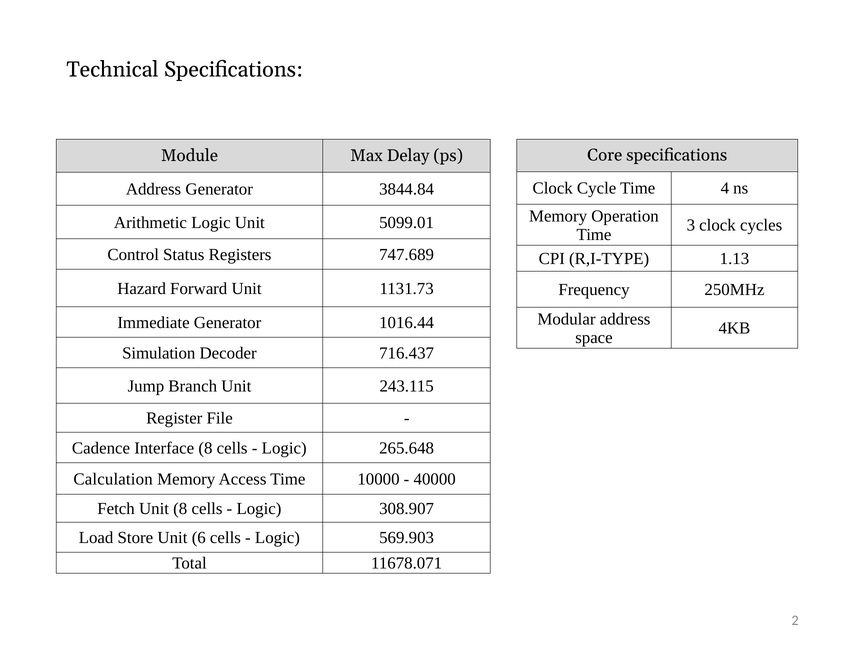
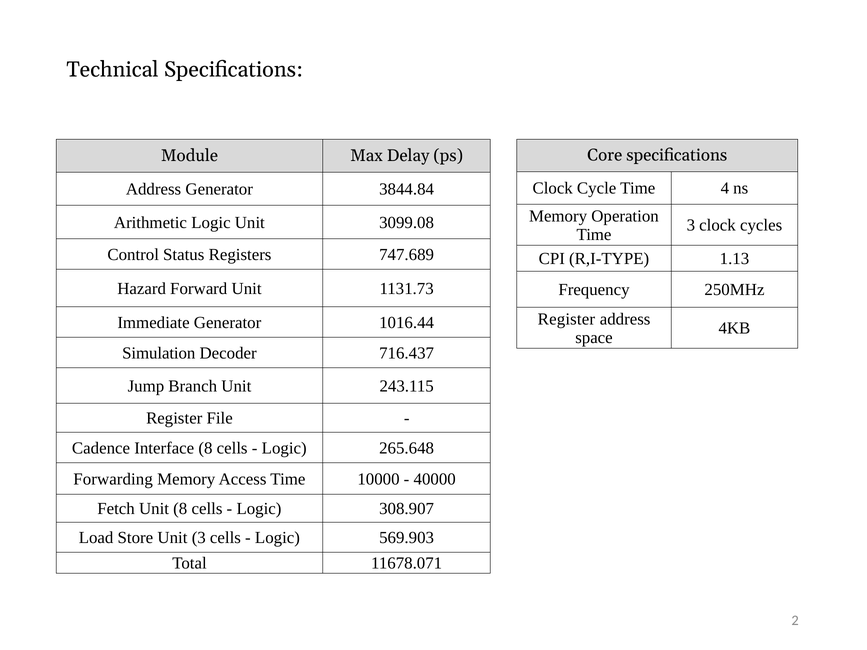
5099.01: 5099.01 -> 3099.08
Modular at (566, 319): Modular -> Register
Calculation: Calculation -> Forwarding
Unit 6: 6 -> 3
